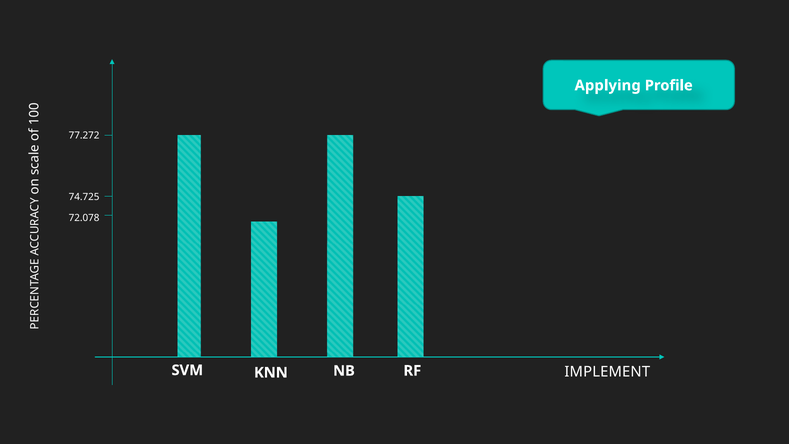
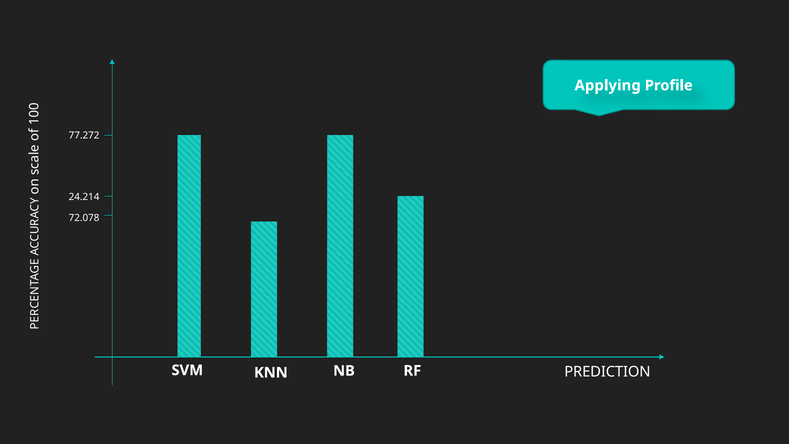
74.725: 74.725 -> 24.214
IMPLEMENT: IMPLEMENT -> PREDICTION
